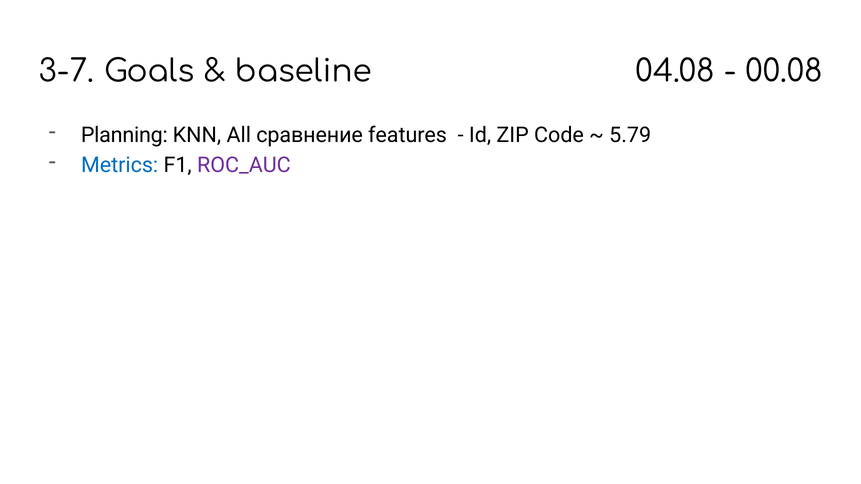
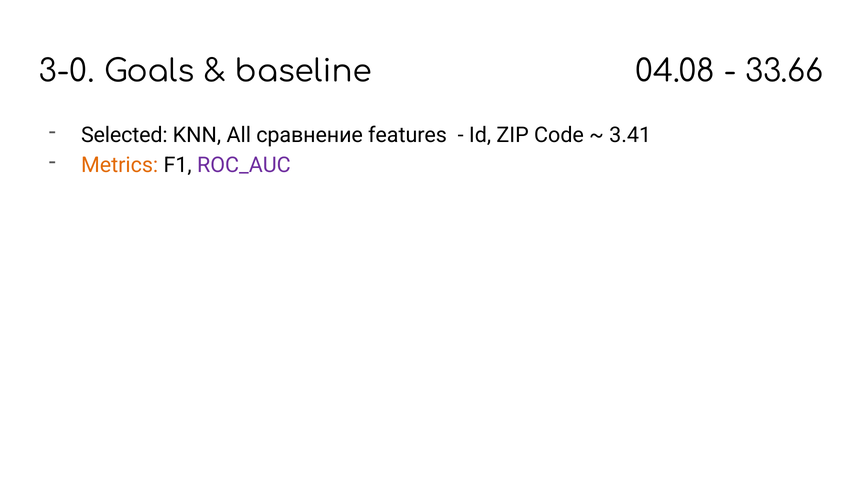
3-7: 3-7 -> 3-0
00.08: 00.08 -> 33.66
Planning: Planning -> Selected
5.79: 5.79 -> 3.41
Metrics colour: blue -> orange
